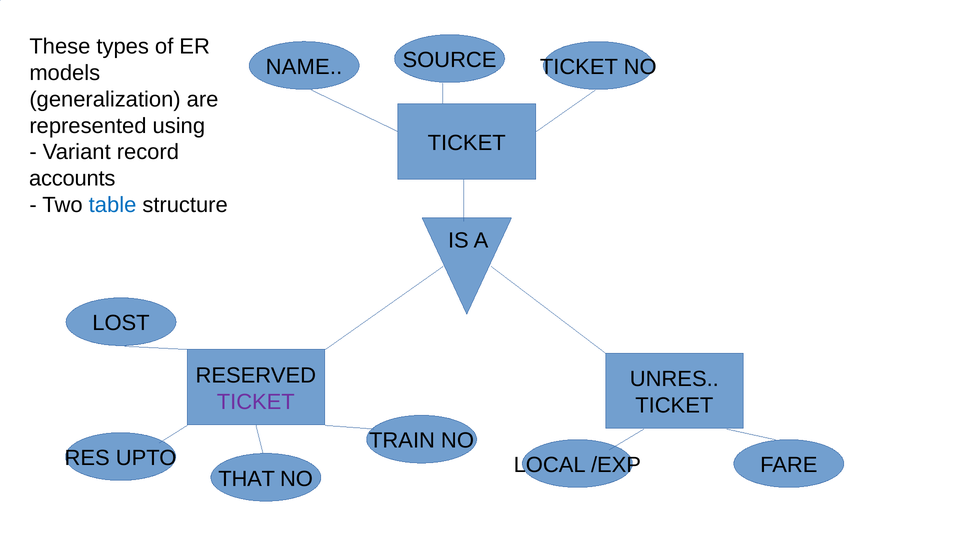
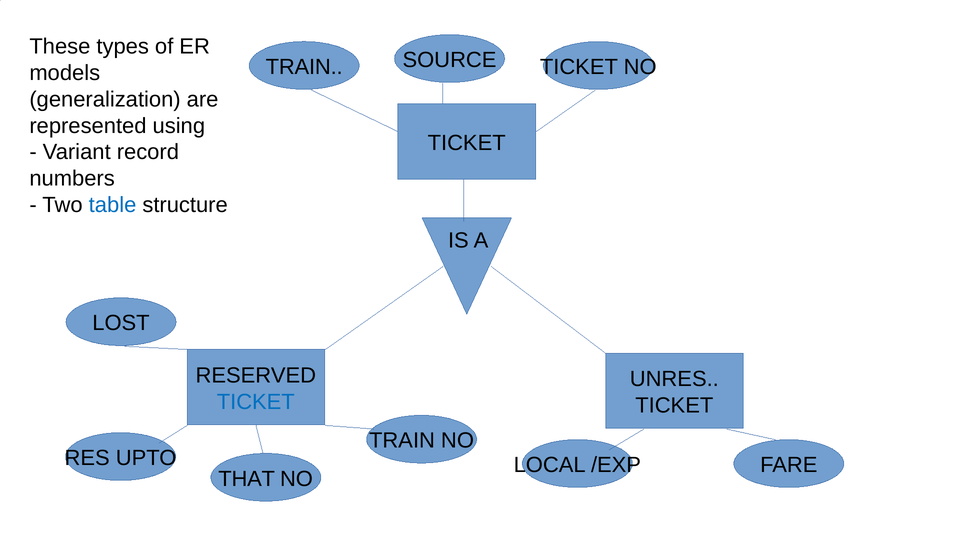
NAME at (304, 67): NAME -> TRAIN
accounts: accounts -> numbers
TICKET at (256, 402) colour: purple -> blue
